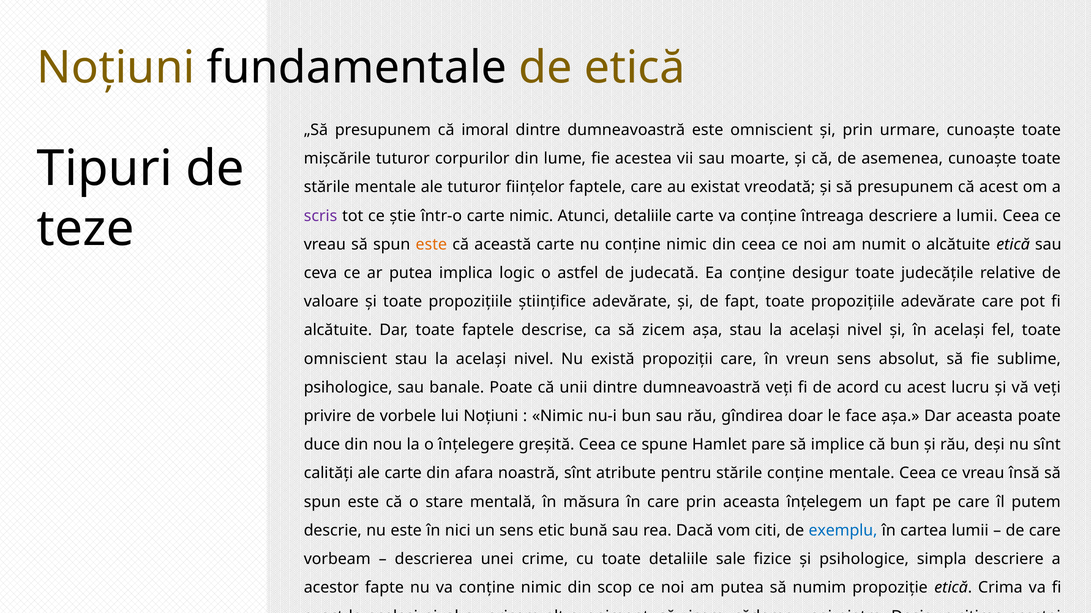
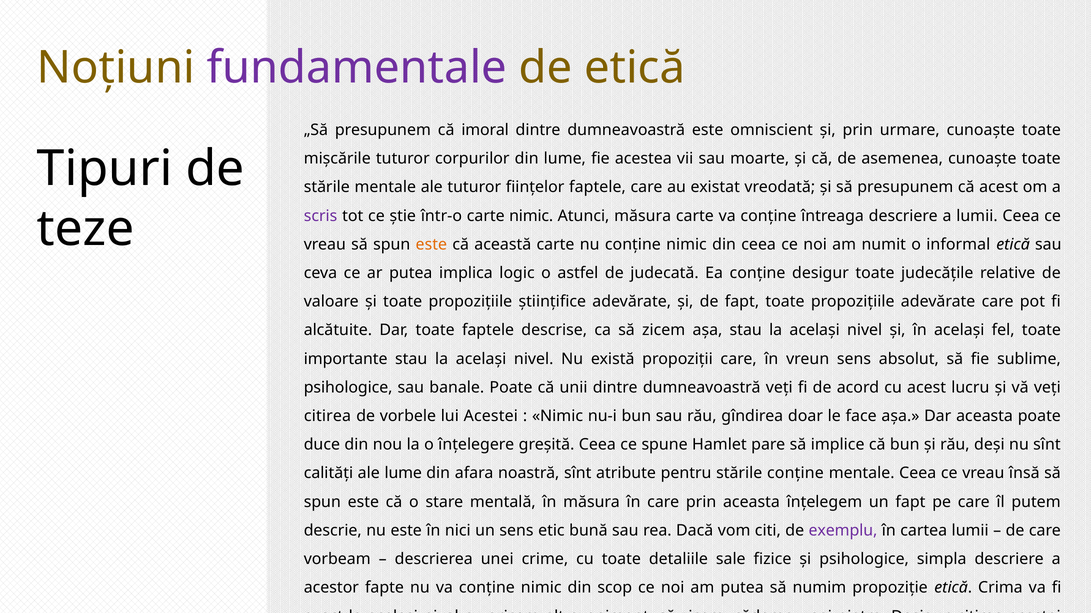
fundamentale colour: black -> purple
Atunci detaliile: detaliile -> măsura
o alcătuite: alcătuite -> informal
omniscient at (346, 359): omniscient -> importante
privire at (328, 416): privire -> citirea
lui Noțiuni: Noțiuni -> Acestei
ale carte: carte -> lume
exemplu colour: blue -> purple
